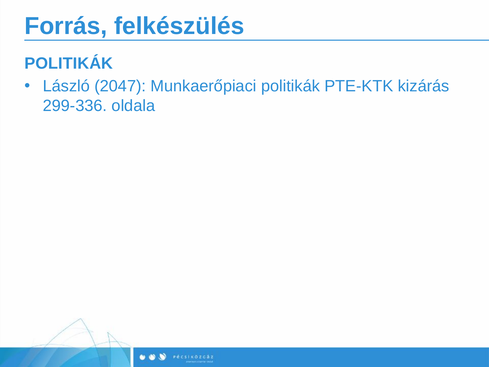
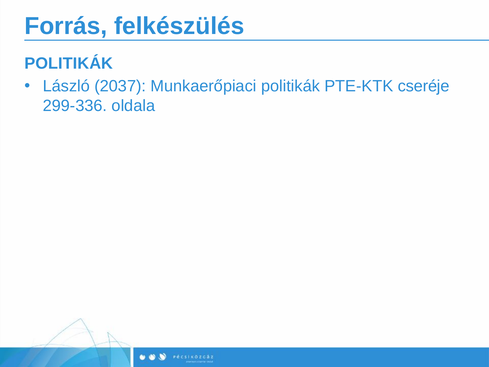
2047: 2047 -> 2037
kizárás: kizárás -> cseréje
